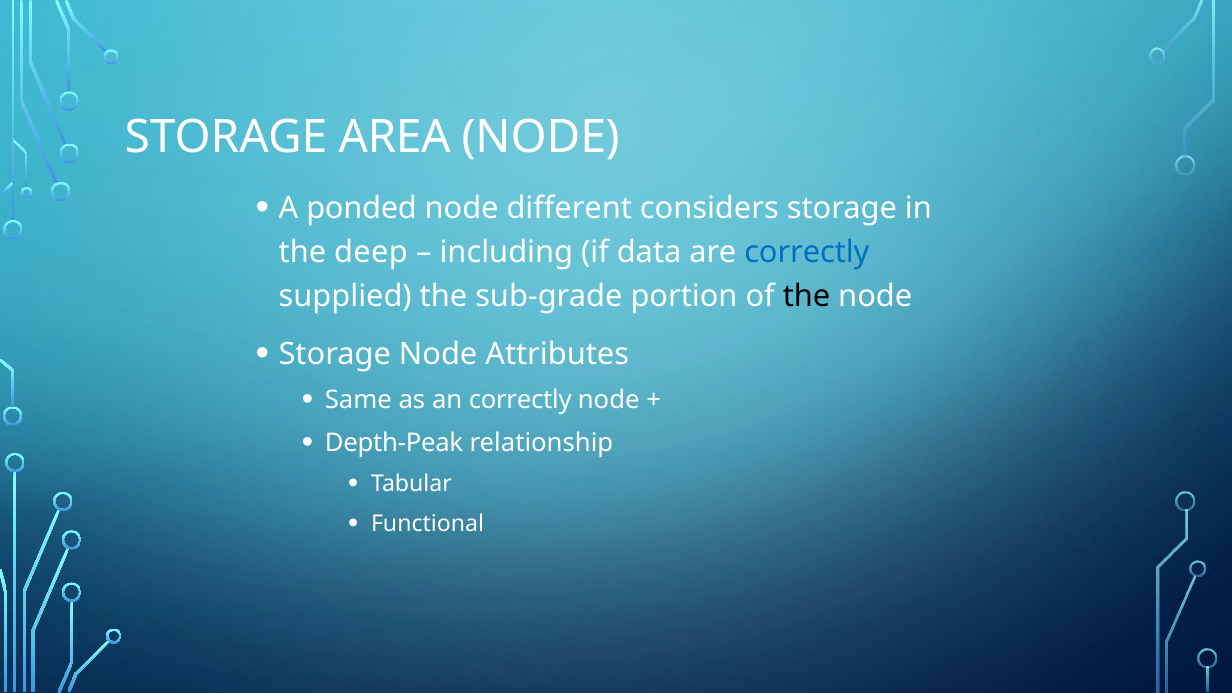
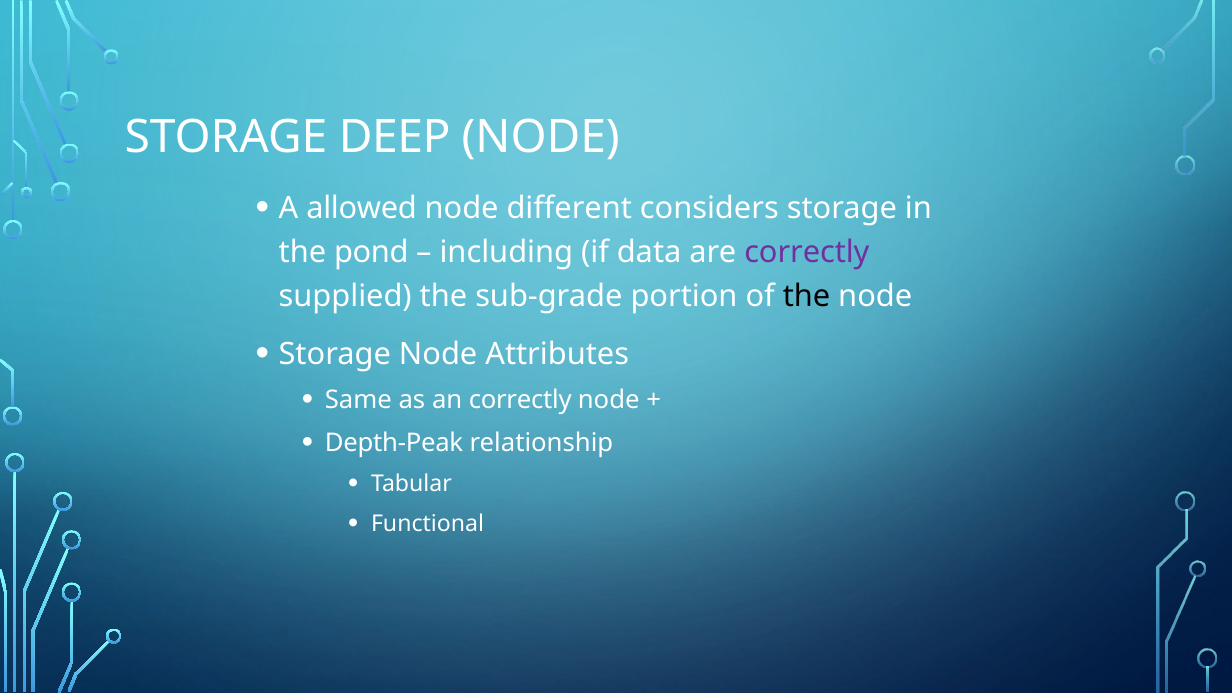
AREA: AREA -> DEEP
ponded: ponded -> allowed
deep: deep -> pond
correctly at (807, 252) colour: blue -> purple
